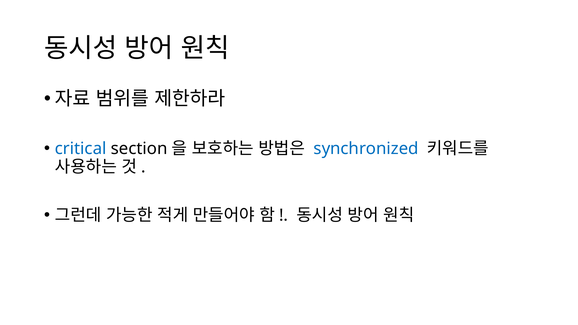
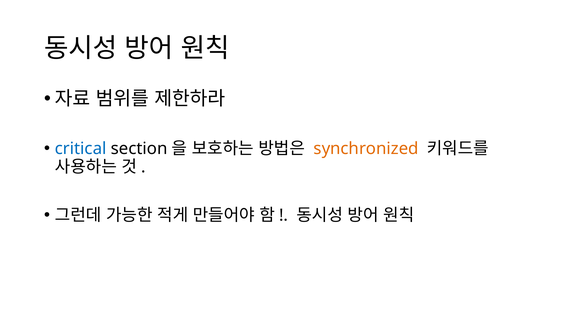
synchronized colour: blue -> orange
